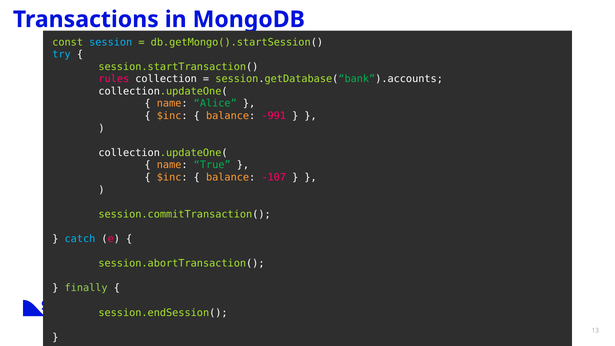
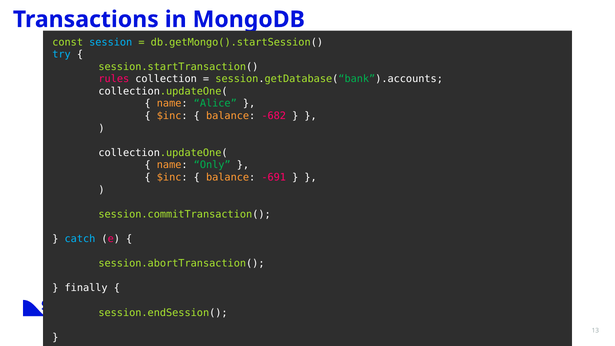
-991: -991 -> -682
True: True -> Only
-107: -107 -> -691
finally colour: light green -> white
